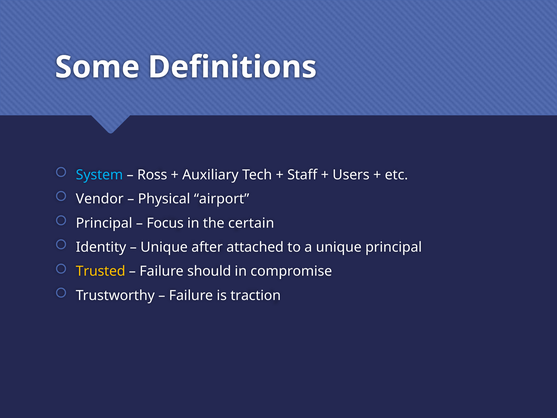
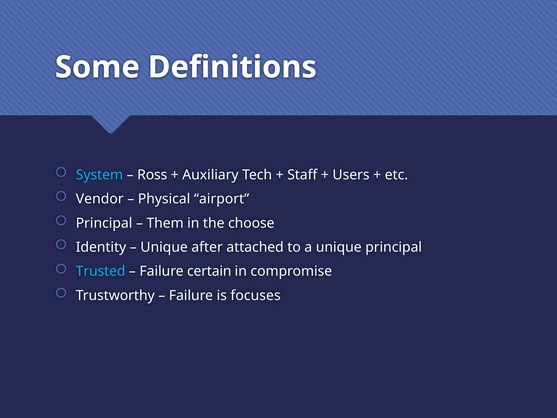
Focus: Focus -> Them
certain: certain -> choose
Trusted colour: yellow -> light blue
should: should -> certain
traction: traction -> focuses
